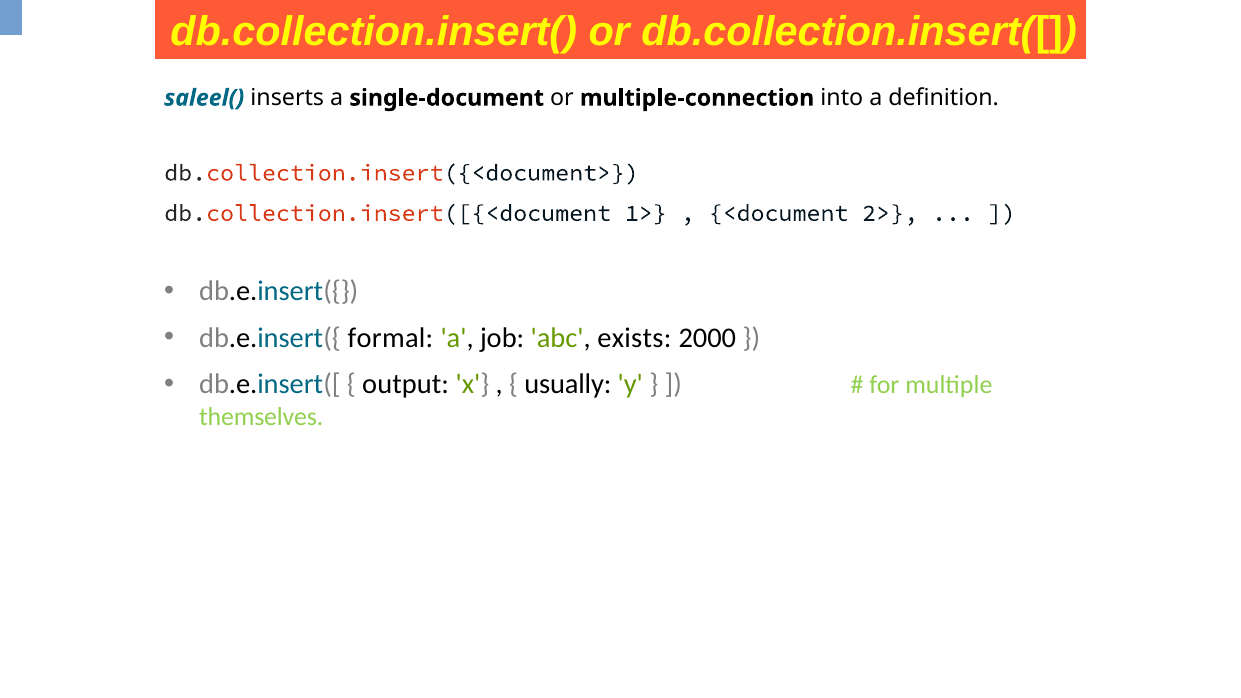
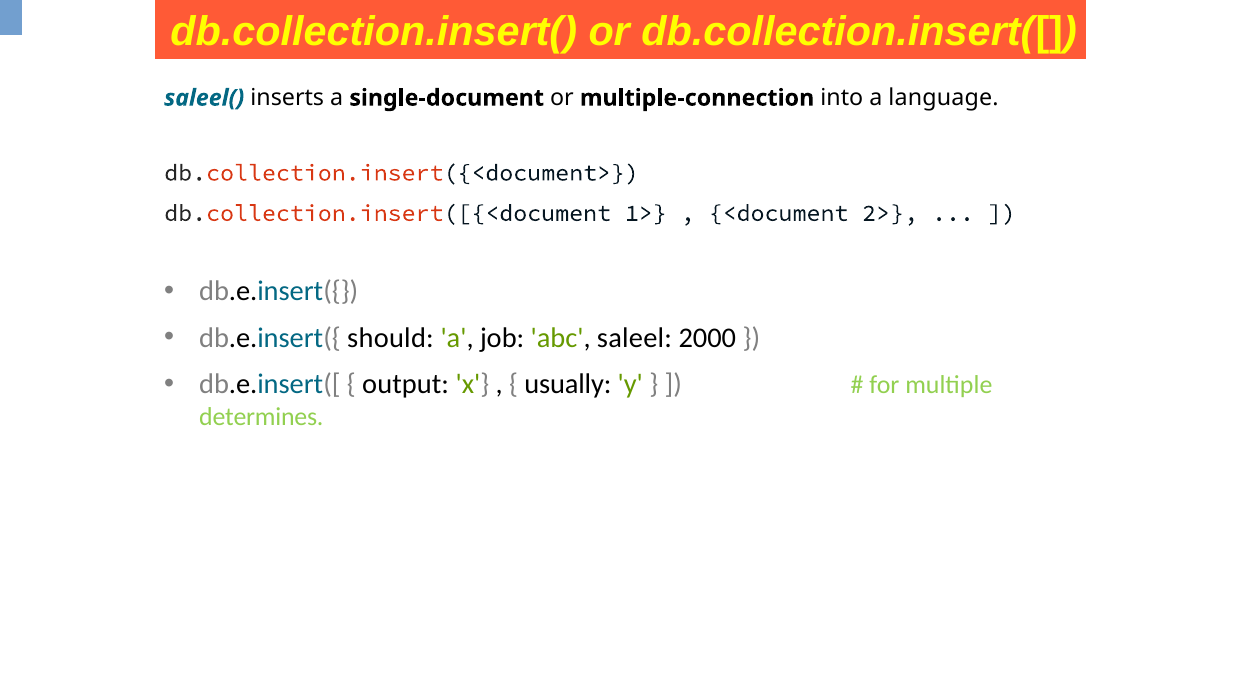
definition: definition -> language
formal: formal -> should
exists: exists -> saleel
themselves: themselves -> determines
